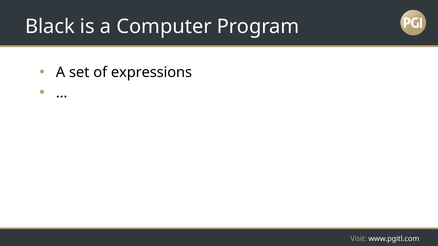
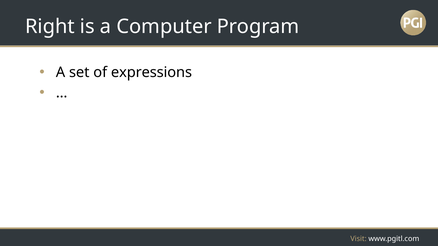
Black: Black -> Right
